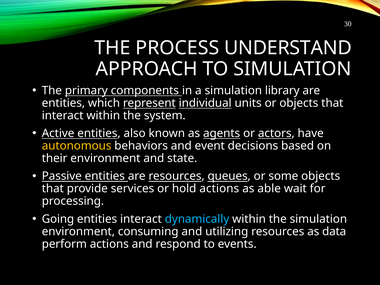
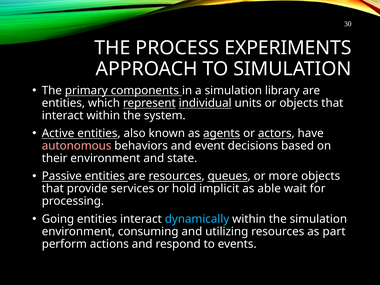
UNDERSTAND: UNDERSTAND -> EXPERIMENTS
autonomous colour: yellow -> pink
some: some -> more
hold actions: actions -> implicit
data: data -> part
